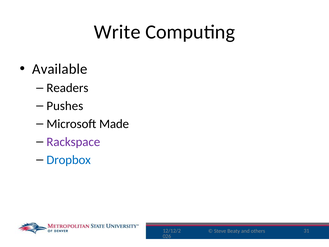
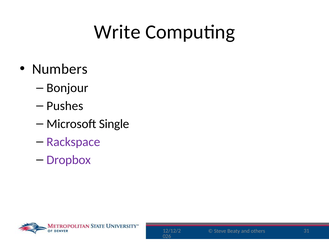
Available: Available -> Numbers
Readers: Readers -> Bonjour
Made: Made -> Single
Dropbox colour: blue -> purple
